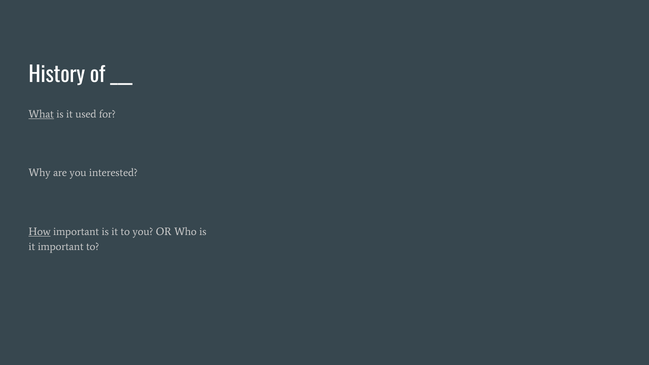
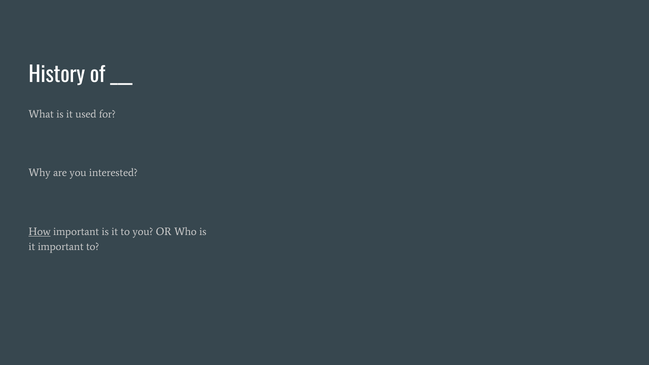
What underline: present -> none
